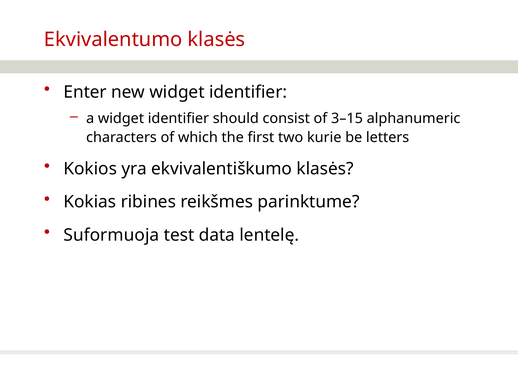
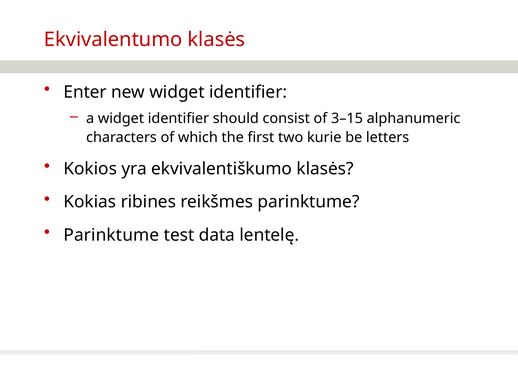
Suformuoja at (111, 235): Suformuoja -> Parinktume
